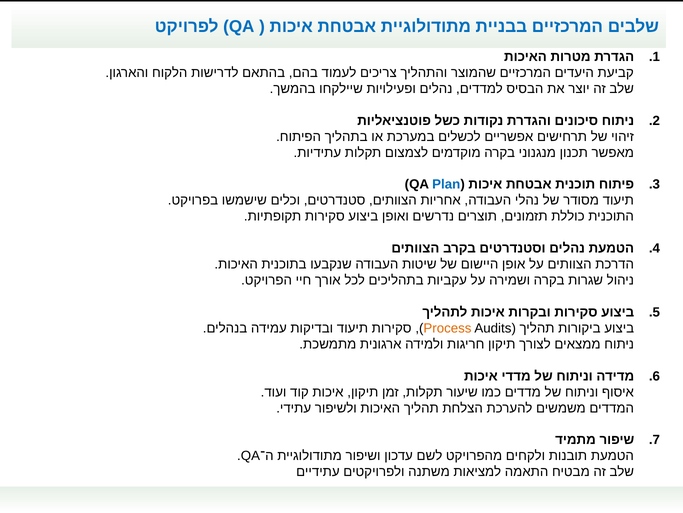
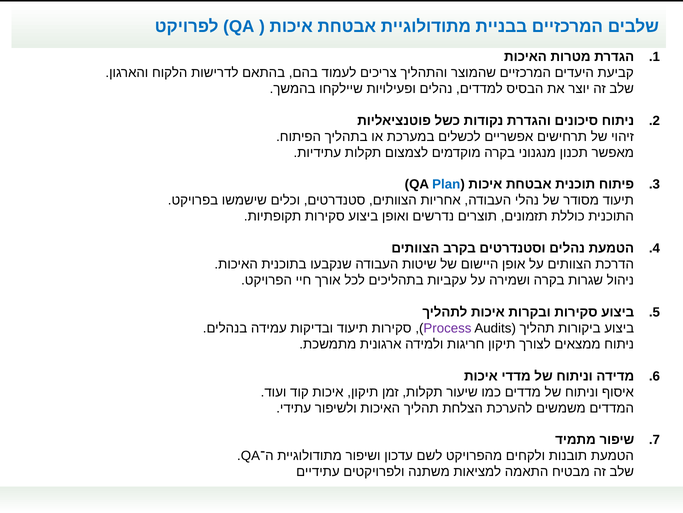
Process colour: orange -> purple
